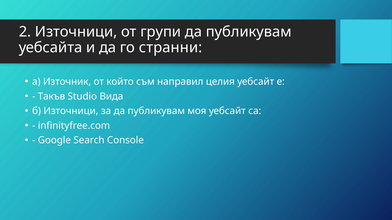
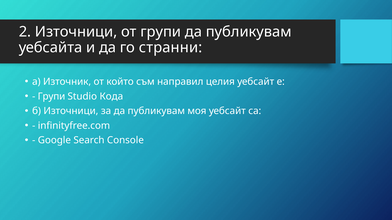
Такъв at (51, 97): Такъв -> Групи
Вида: Вида -> Кода
